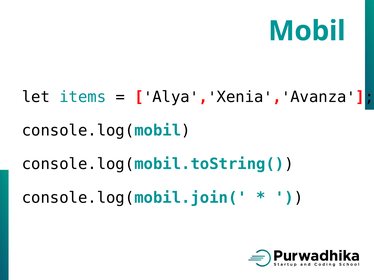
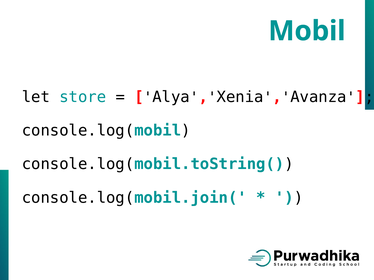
items: items -> store
